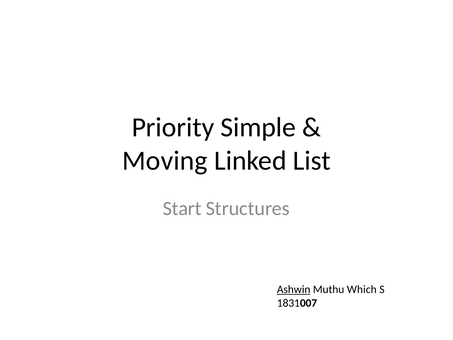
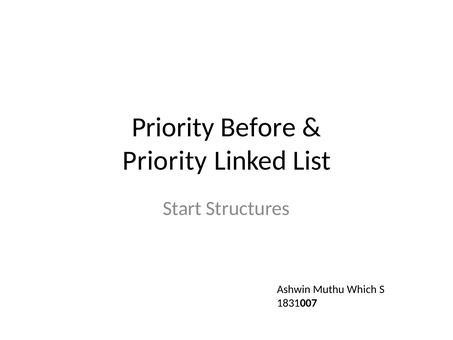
Simple: Simple -> Before
Moving at (165, 160): Moving -> Priority
Ashwin underline: present -> none
